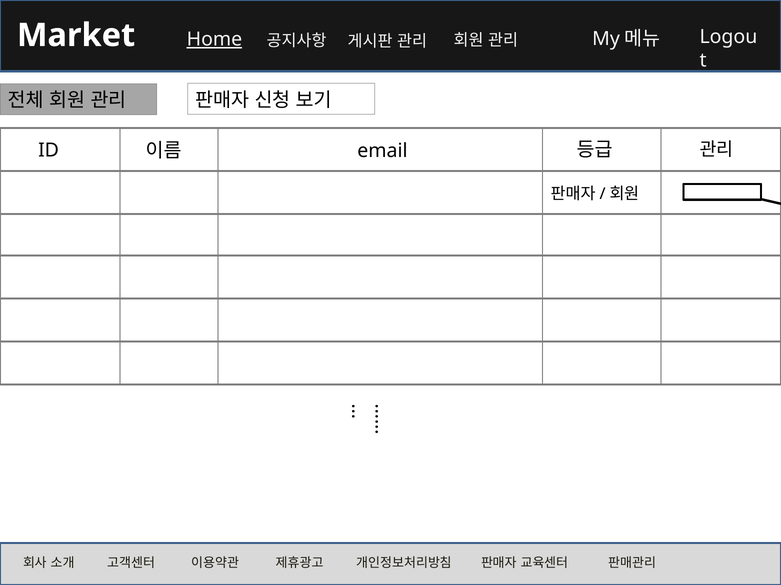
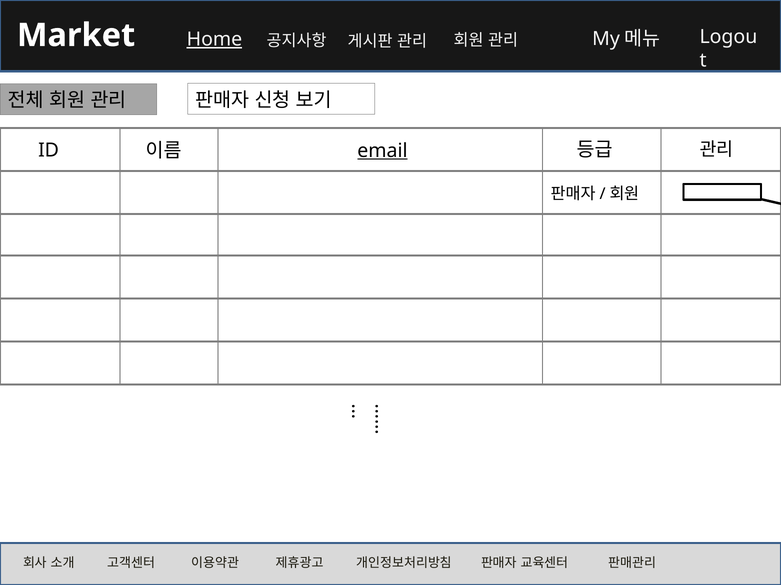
email underline: none -> present
